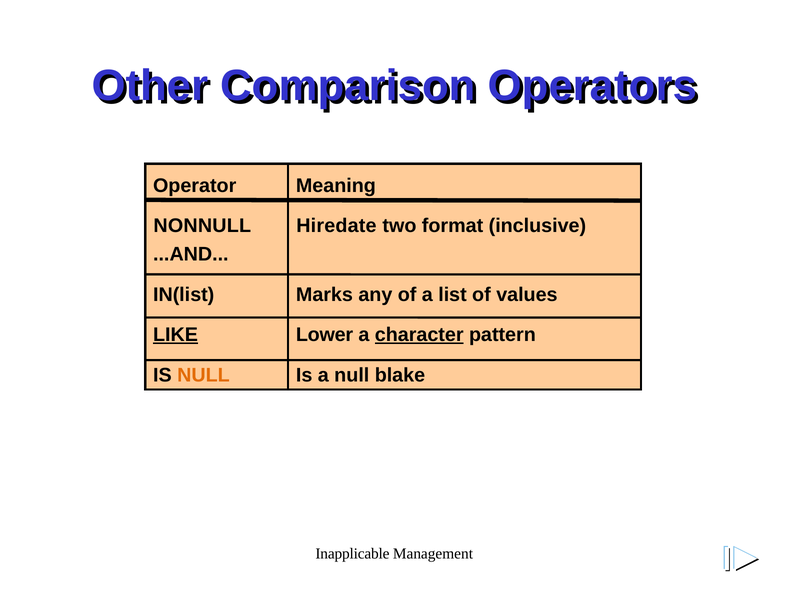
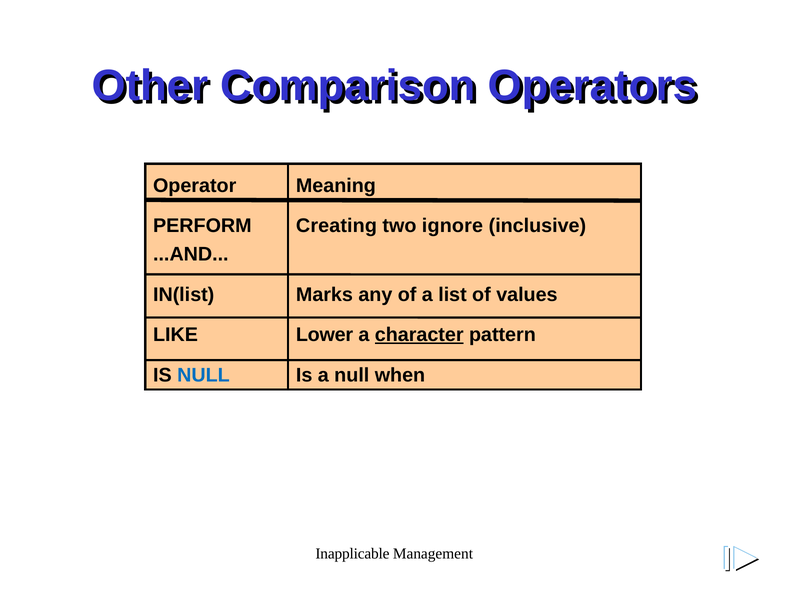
NONNULL: NONNULL -> PERFORM
Hiredate: Hiredate -> Creating
format: format -> ignore
LIKE underline: present -> none
NULL at (203, 375) colour: orange -> blue
blake: blake -> when
